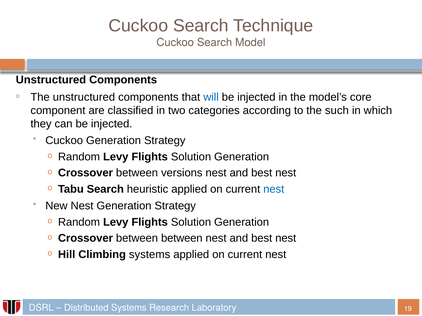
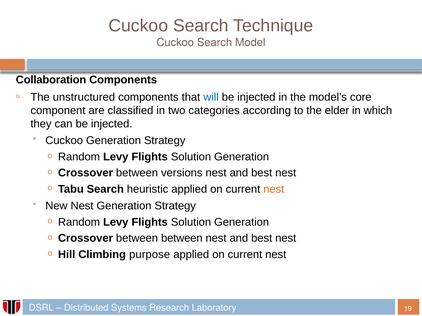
Unstructured at (51, 80): Unstructured -> Collaboration
such: such -> elder
nest at (274, 189) colour: blue -> orange
Climbing systems: systems -> purpose
